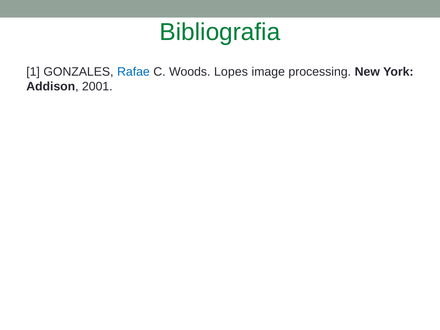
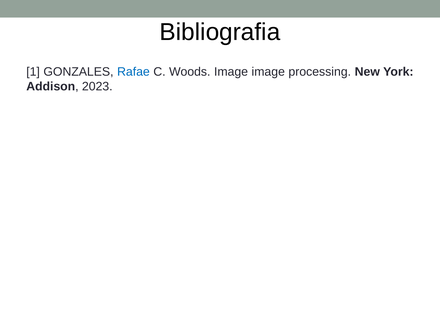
Bibliografia colour: green -> black
Woods Lopes: Lopes -> Image
2001: 2001 -> 2023
